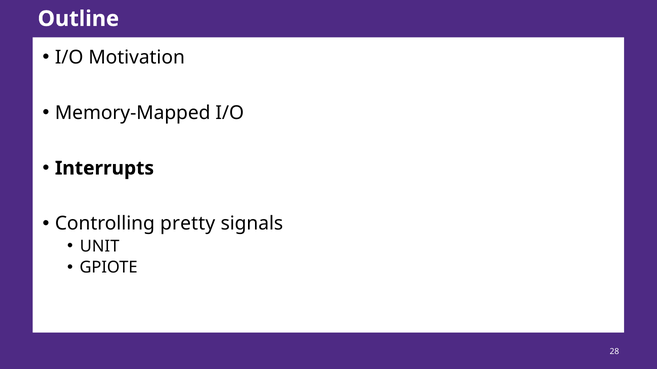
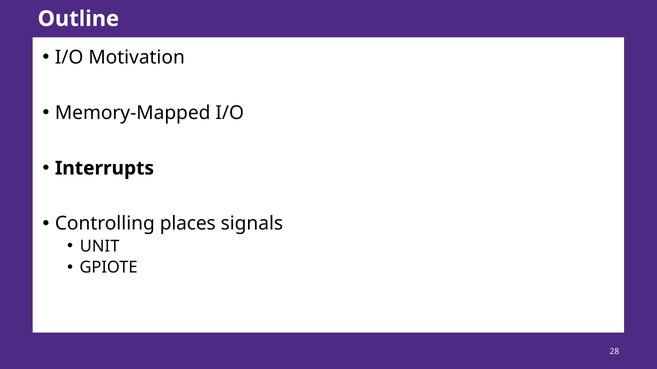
pretty: pretty -> places
